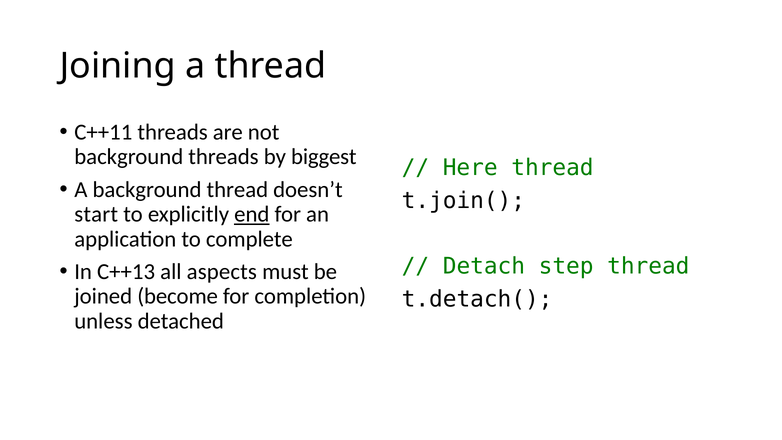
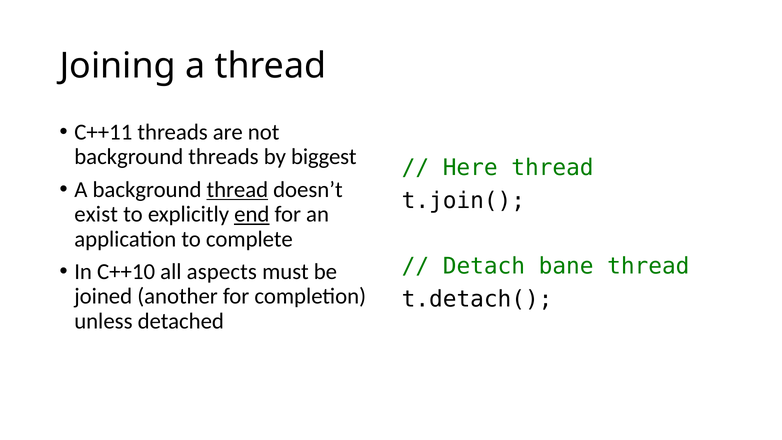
thread at (237, 190) underline: none -> present
start: start -> exist
step: step -> bane
C++13: C++13 -> C++10
become: become -> another
